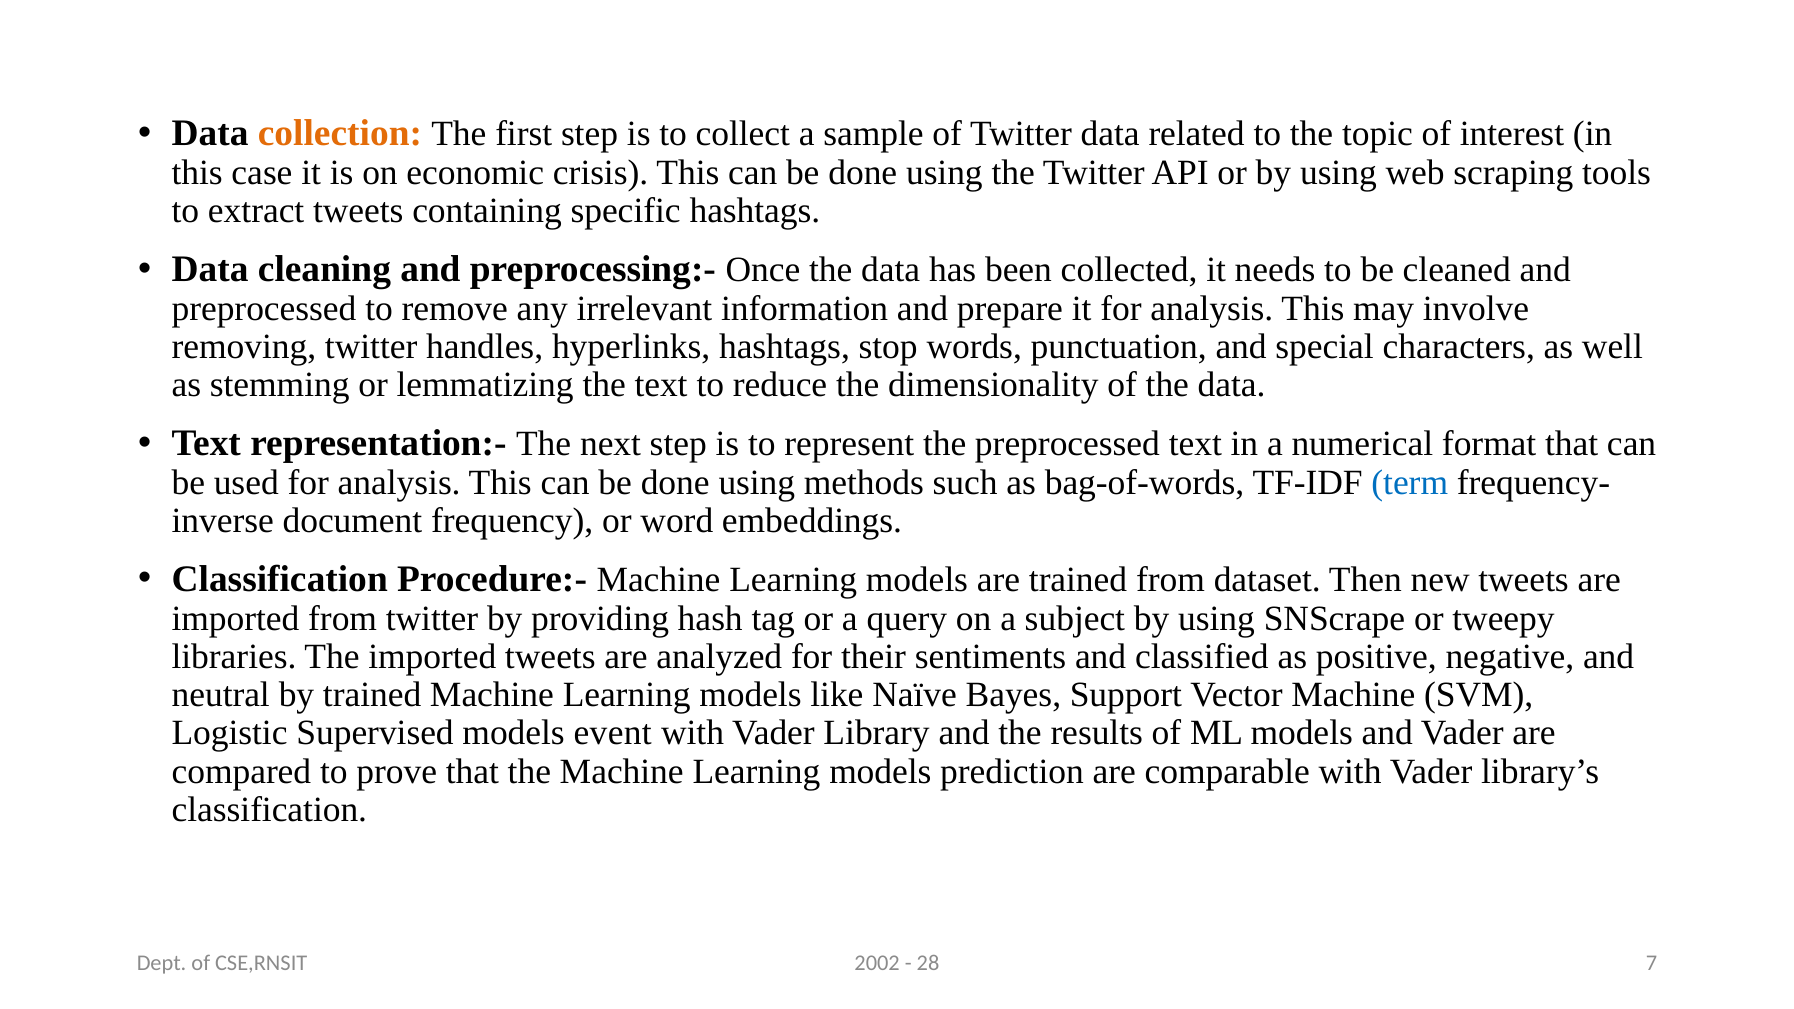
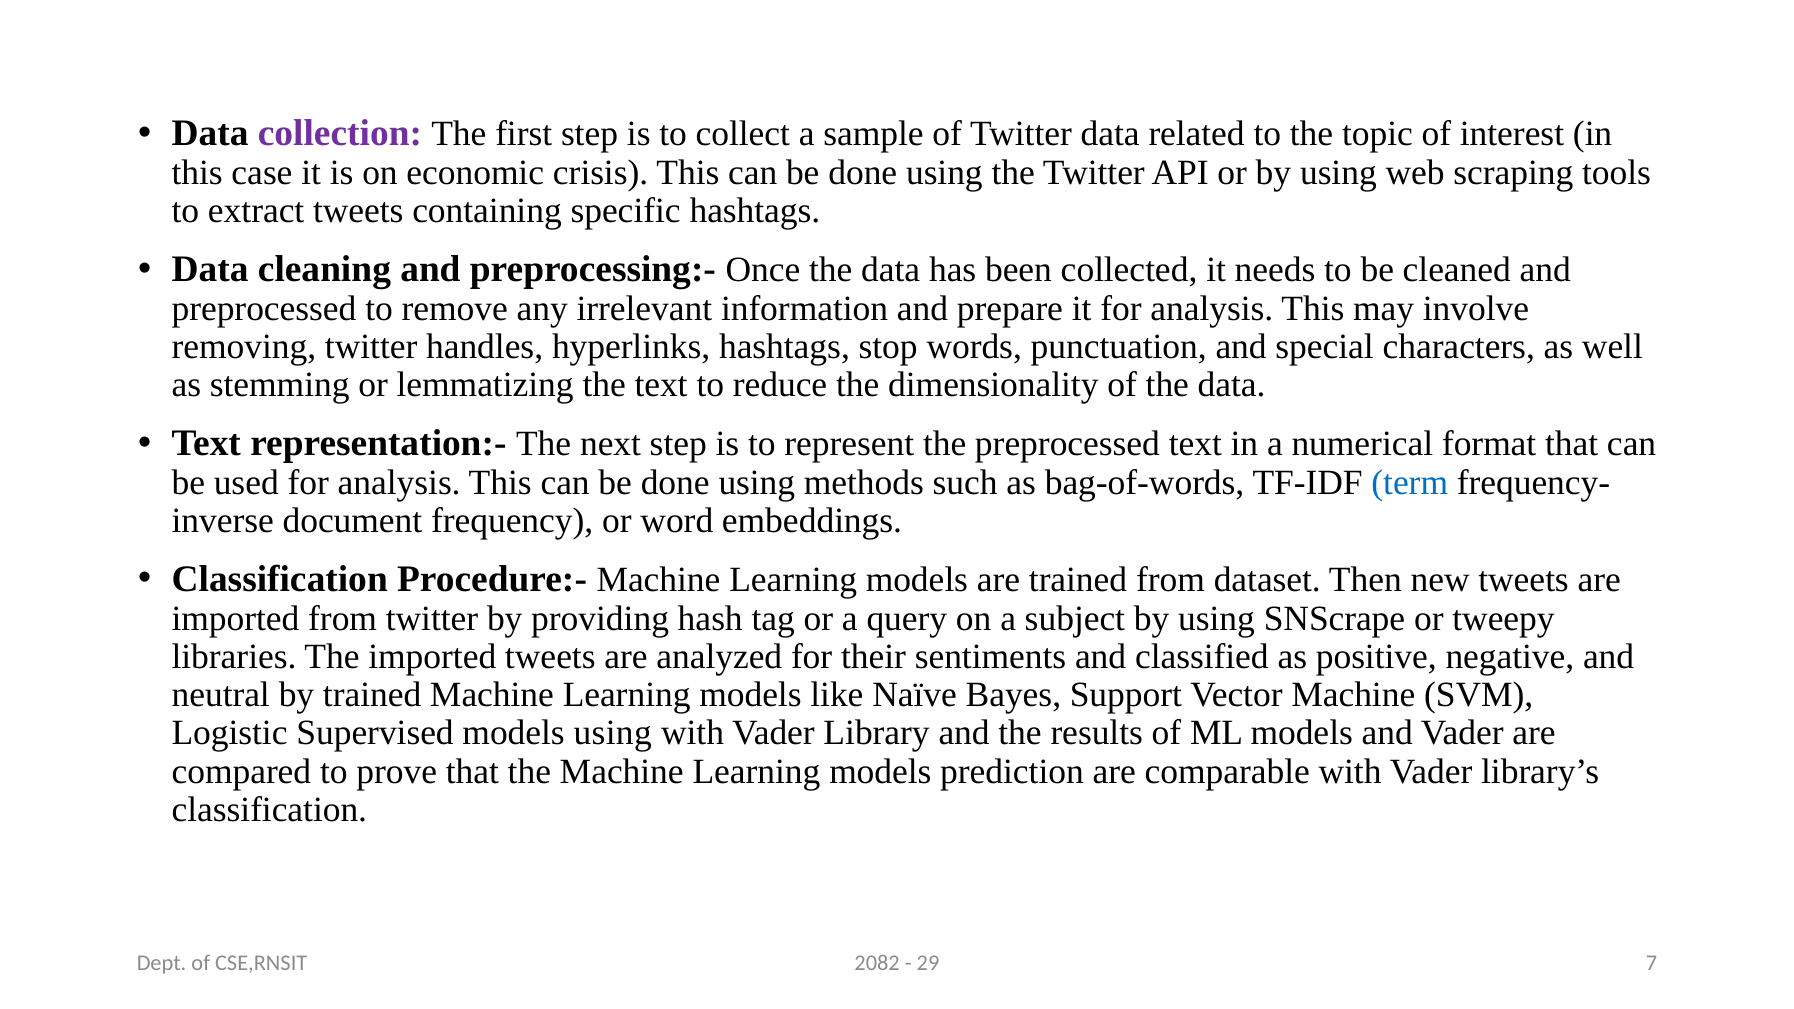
collection colour: orange -> purple
models event: event -> using
2002: 2002 -> 2082
28: 28 -> 29
